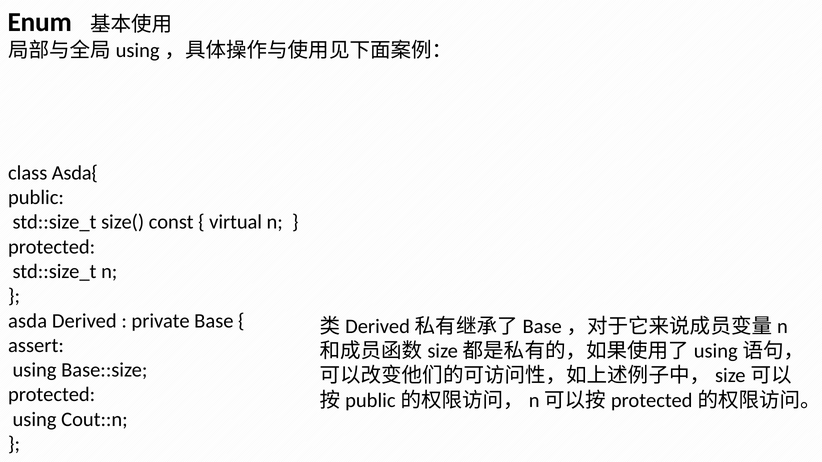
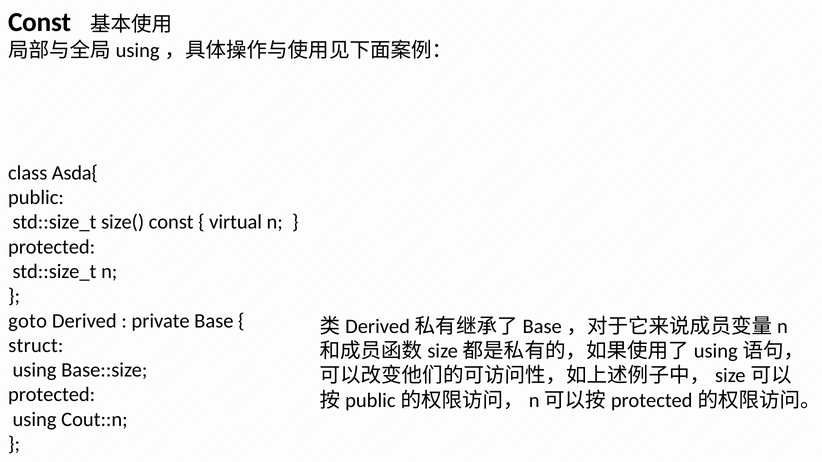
Enum at (40, 22): Enum -> Const
asda: asda -> goto
assert: assert -> struct
